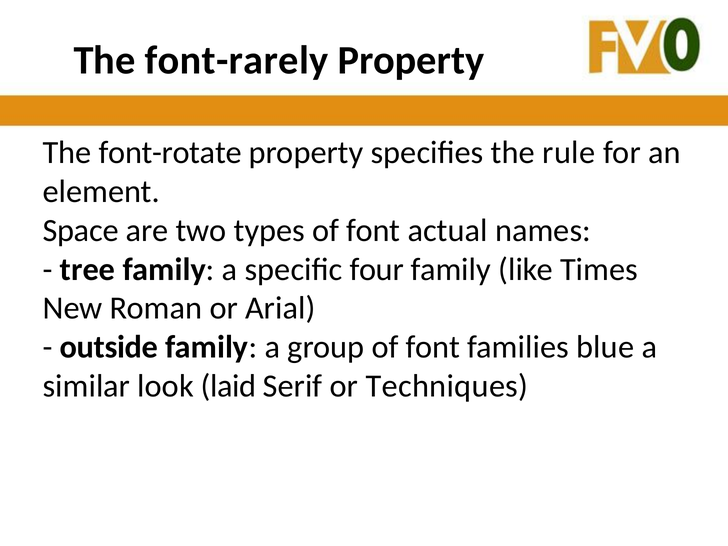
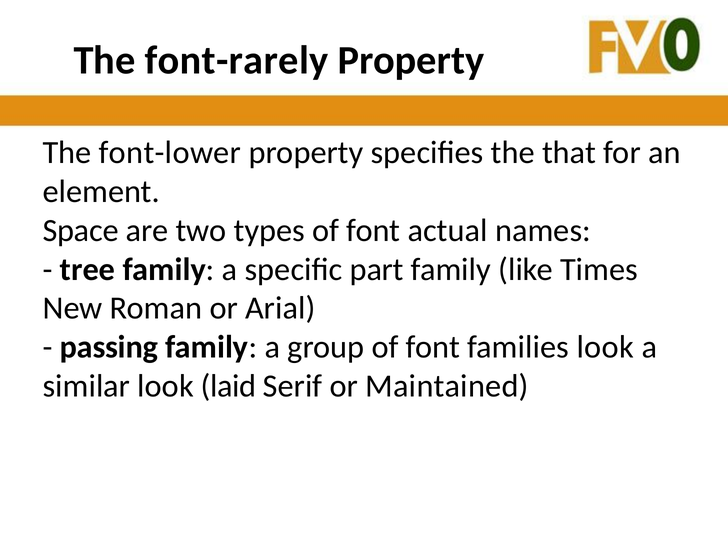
font-rotate: font-rotate -> font-lower
rule: rule -> that
four: four -> part
outside: outside -> passing
families blue: blue -> look
Techniques: Techniques -> Maintained
